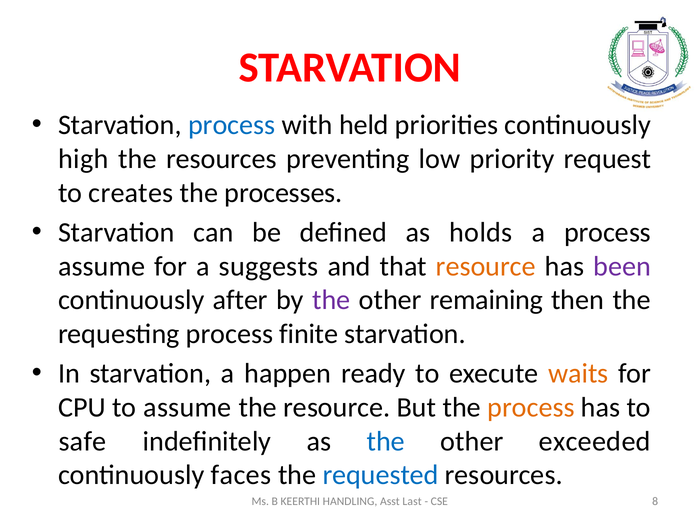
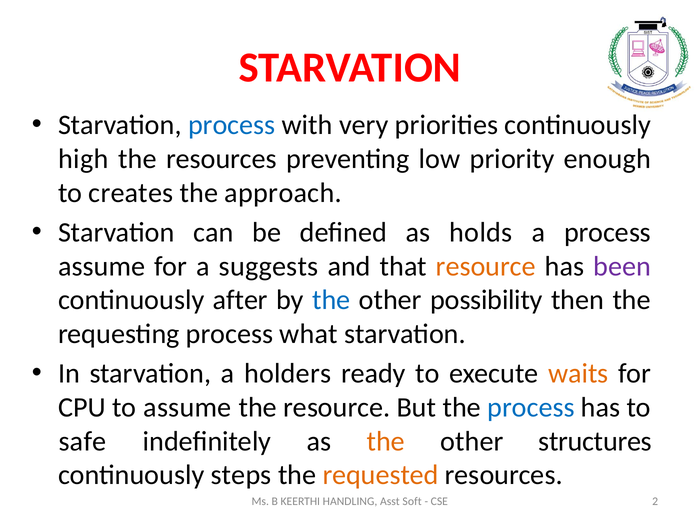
held: held -> very
request: request -> enough
processes: processes -> approach
the at (331, 300) colour: purple -> blue
remaining: remaining -> possibility
finite: finite -> what
happen: happen -> holders
process at (531, 407) colour: orange -> blue
the at (386, 441) colour: blue -> orange
exceeded: exceeded -> structures
faces: faces -> steps
requested colour: blue -> orange
Last: Last -> Soft
8: 8 -> 2
